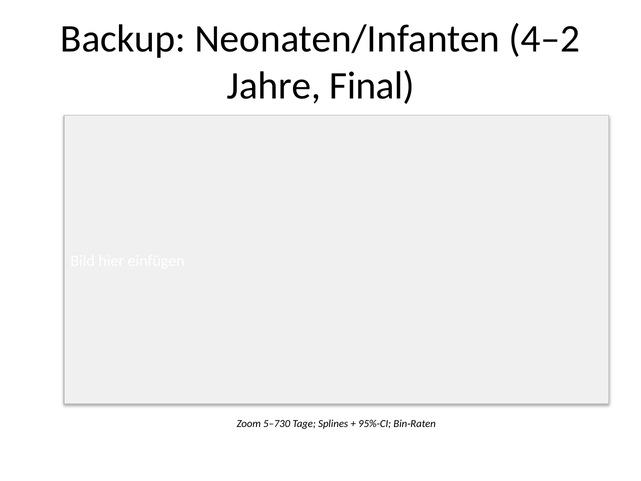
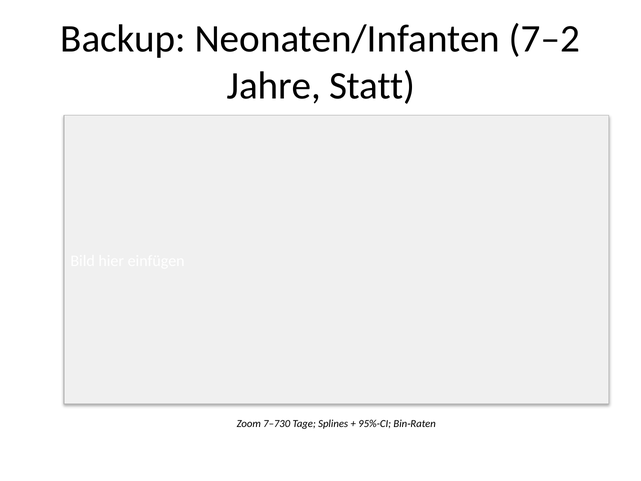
4–2: 4–2 -> 7–2
Final: Final -> Statt
5–730: 5–730 -> 7–730
